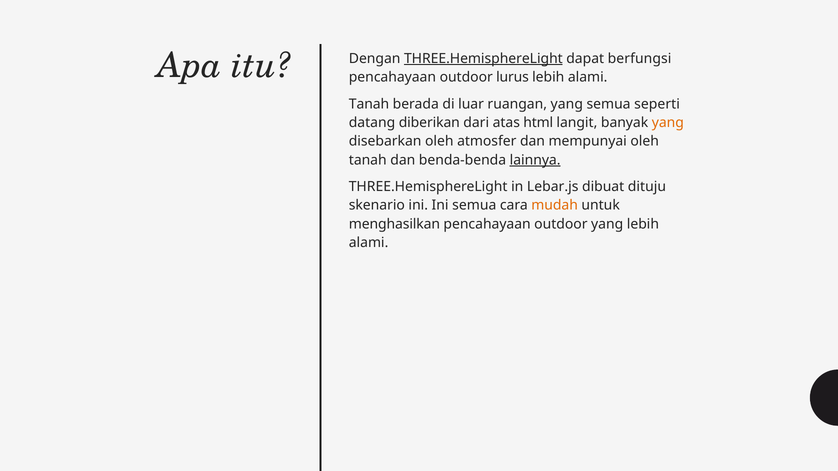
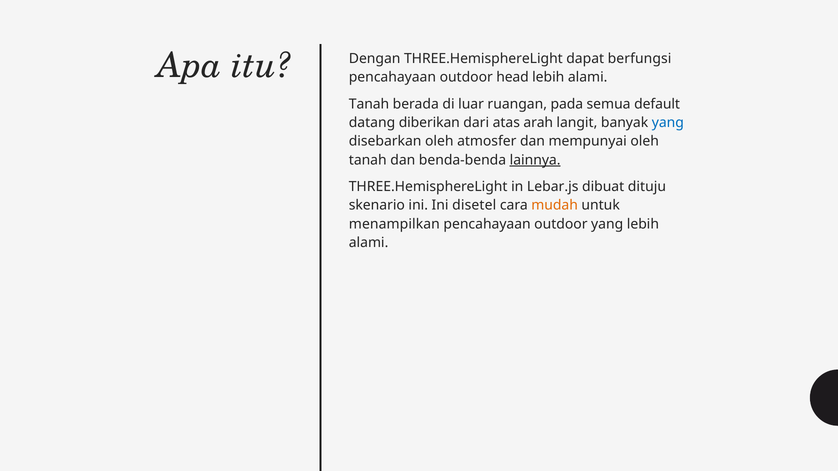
THREE.HemisphereLight at (483, 59) underline: present -> none
lurus: lurus -> head
ruangan yang: yang -> pada
seperti: seperti -> default
html: html -> arah
yang at (668, 123) colour: orange -> blue
Ini semua: semua -> disetel
menghasilkan: menghasilkan -> menampilkan
